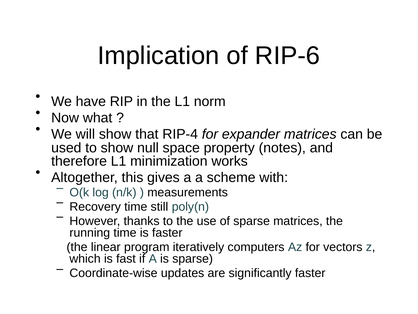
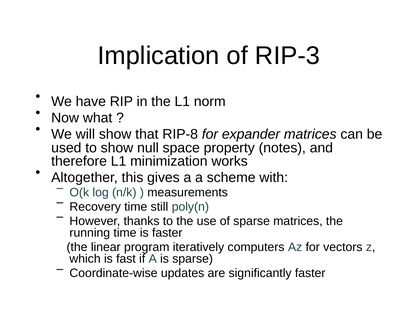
RIP-6: RIP-6 -> RIP-3
RIP-4: RIP-4 -> RIP-8
